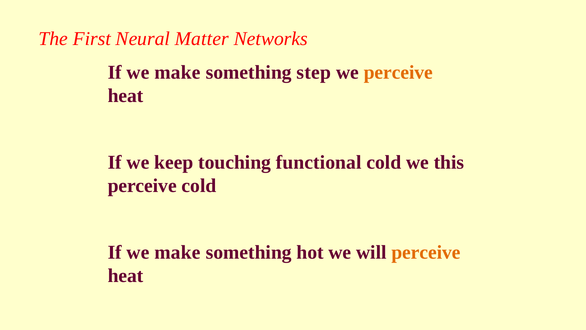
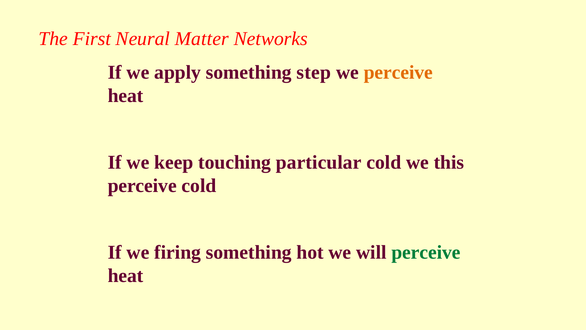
make at (178, 72): make -> apply
functional: functional -> particular
make at (178, 252): make -> firing
perceive at (426, 252) colour: orange -> green
